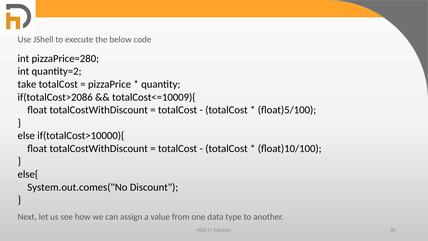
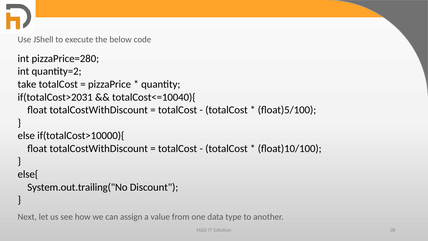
if(totalCost>2086: if(totalCost>2086 -> if(totalCost>2031
totalCost<=10009){: totalCost<=10009){ -> totalCost<=10040){
System.out.comes("No: System.out.comes("No -> System.out.trailing("No
